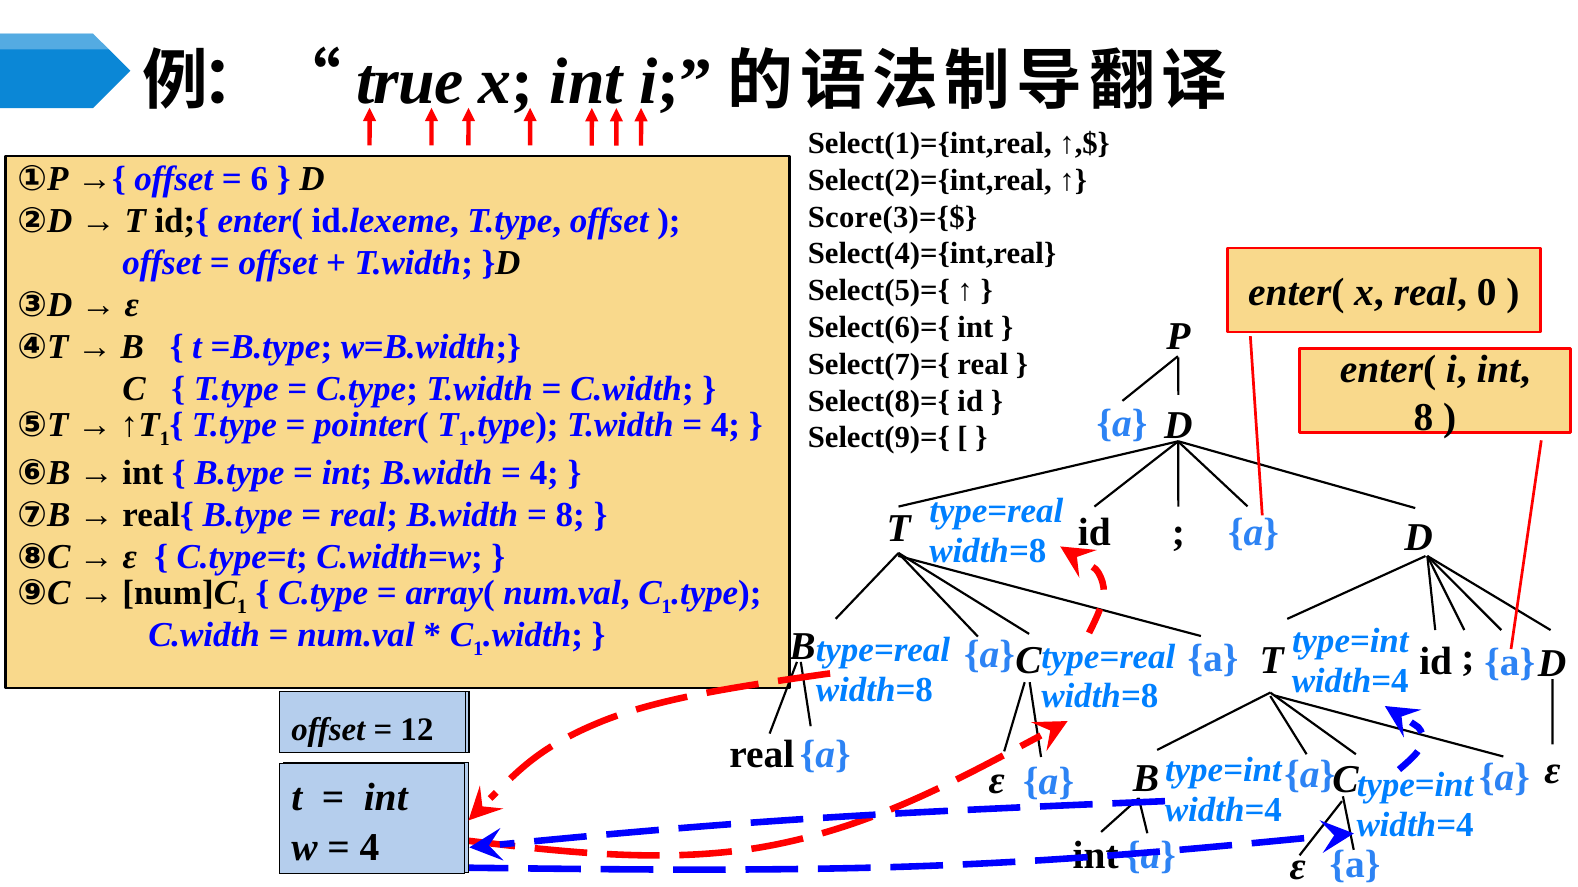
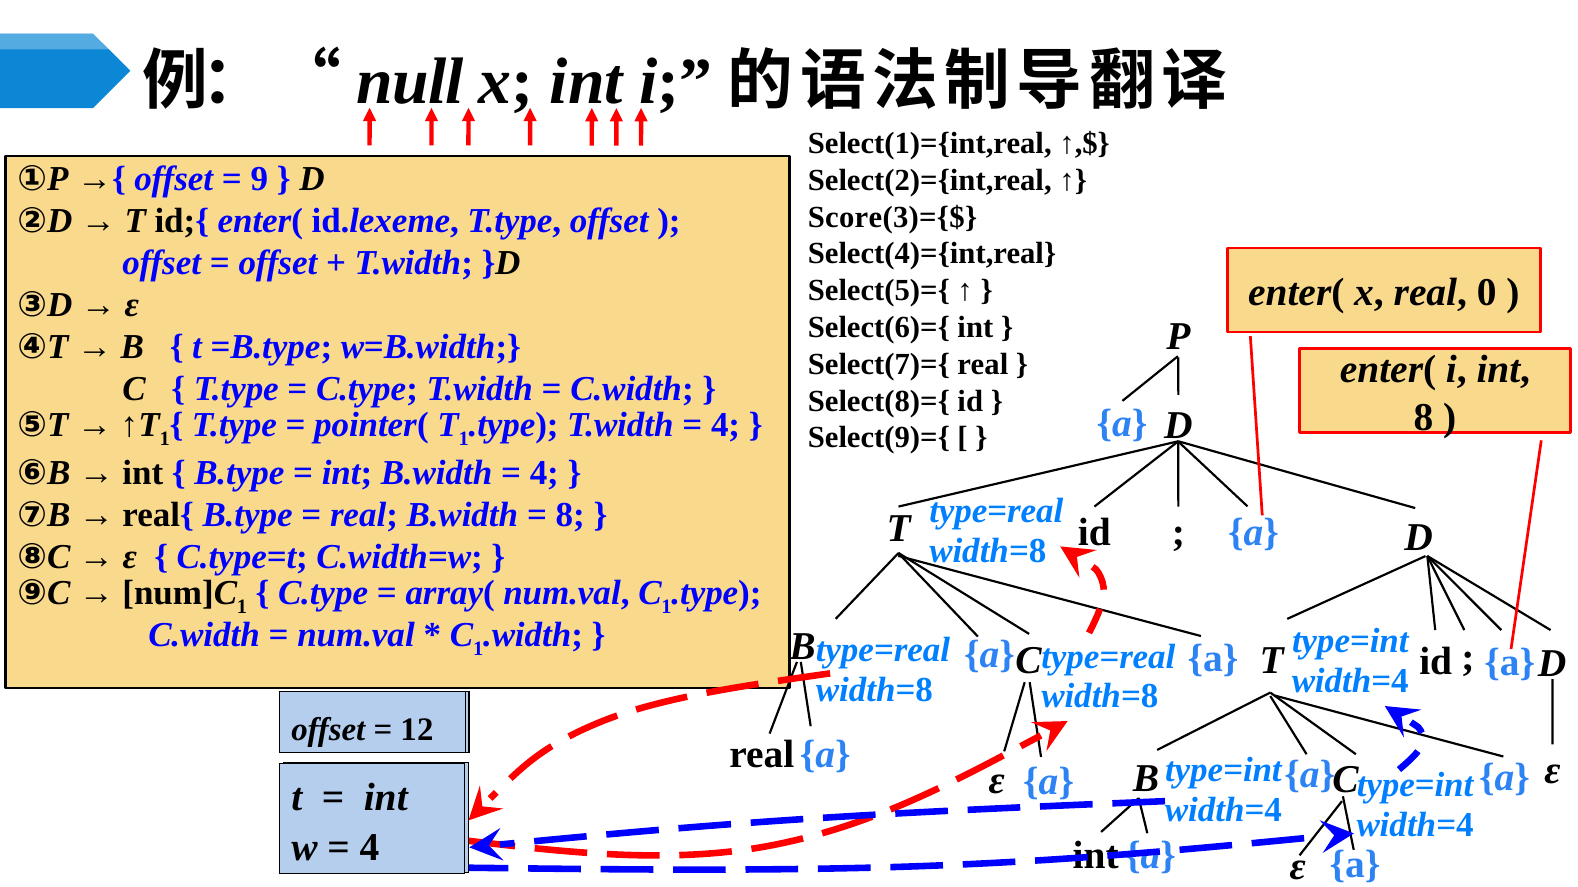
true: true -> null
6: 6 -> 9
